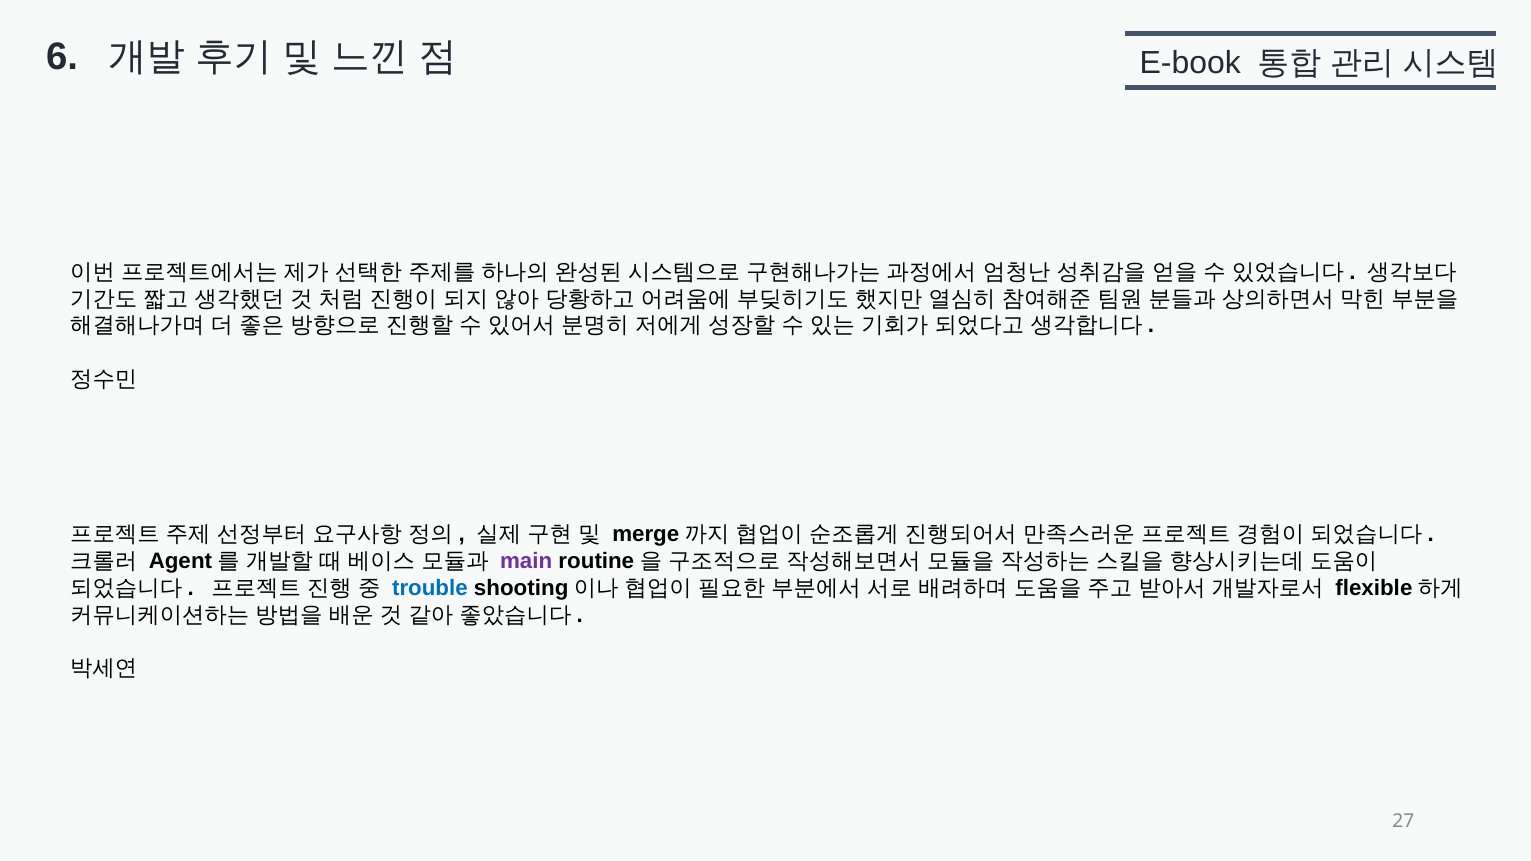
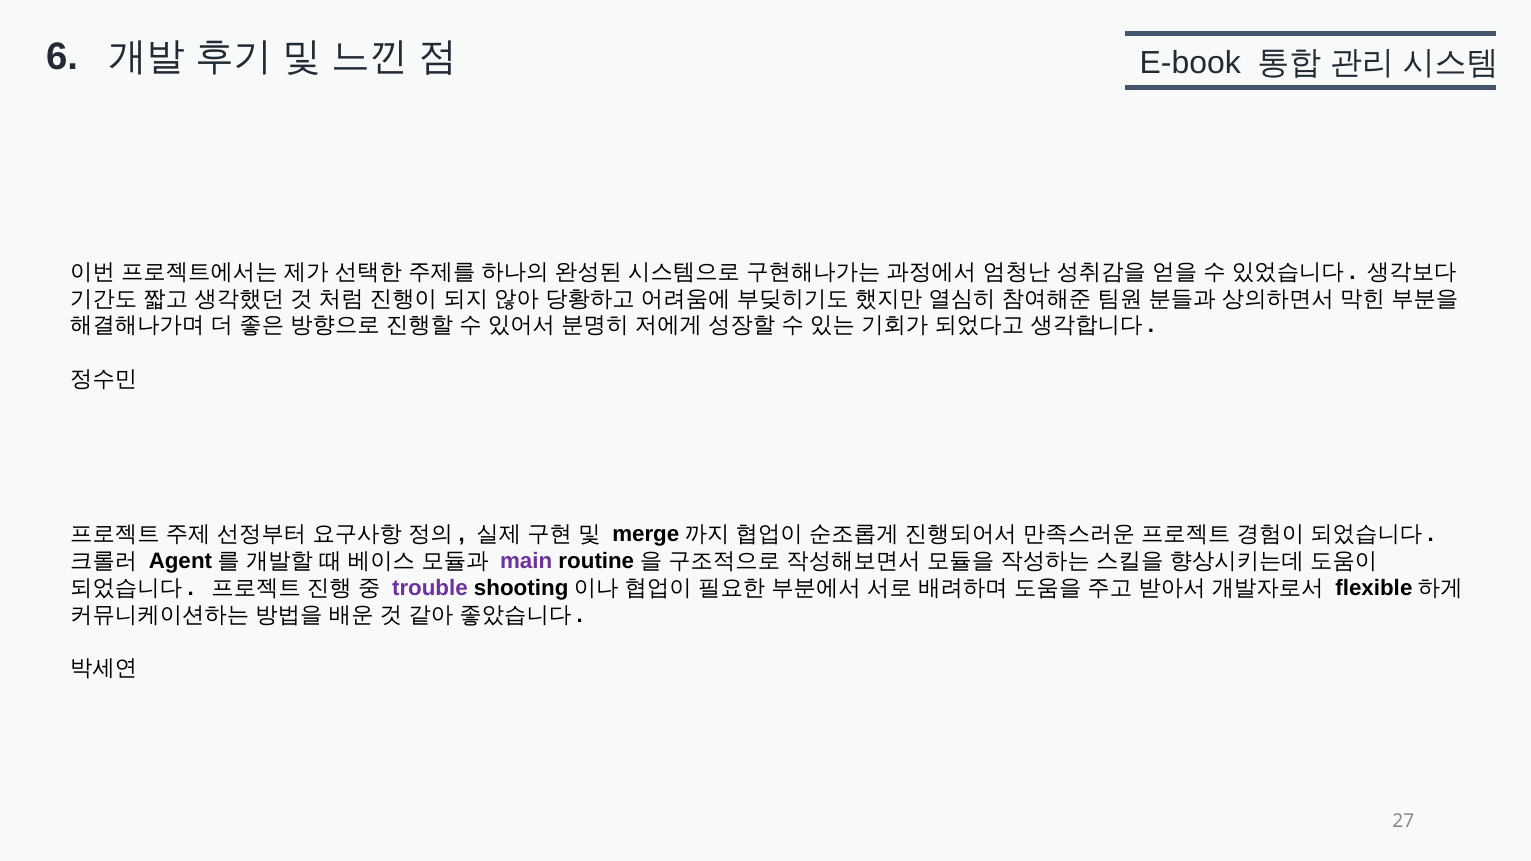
trouble colour: blue -> purple
